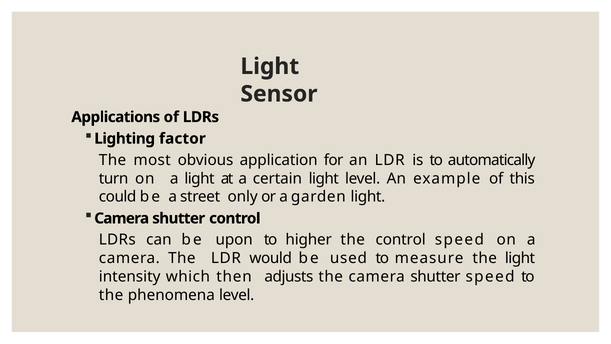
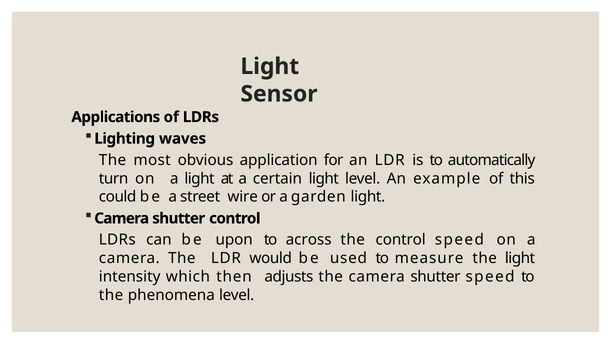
factor: factor -> waves
only: only -> wire
higher: higher -> across
